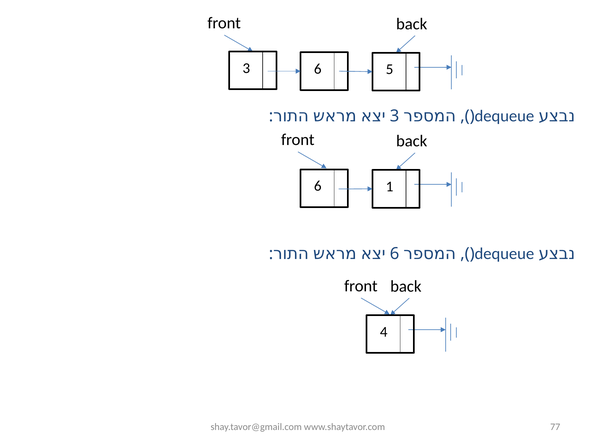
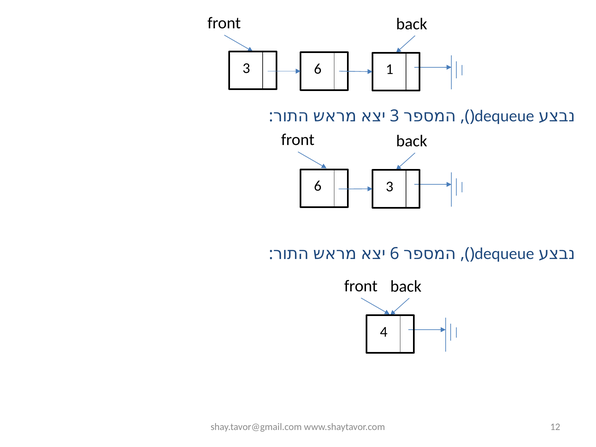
5: 5 -> 1
6 1: 1 -> 3
77: 77 -> 12
